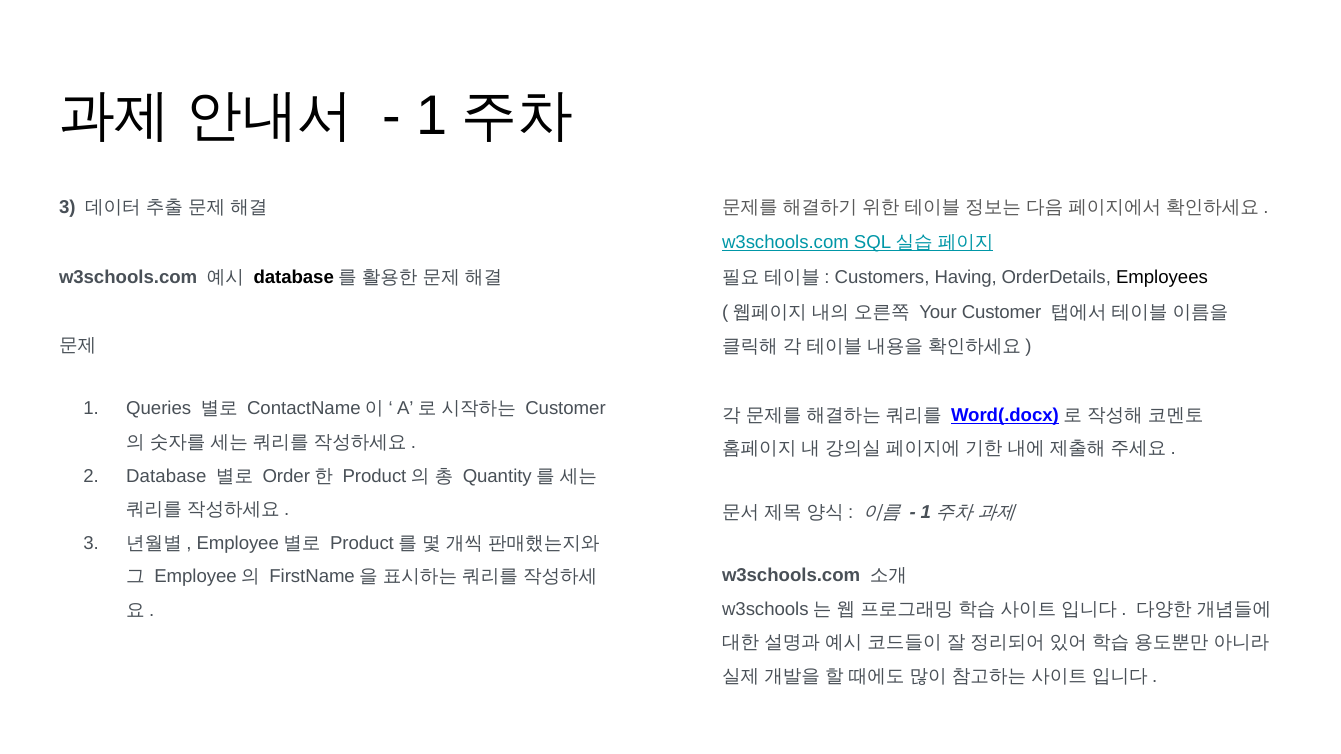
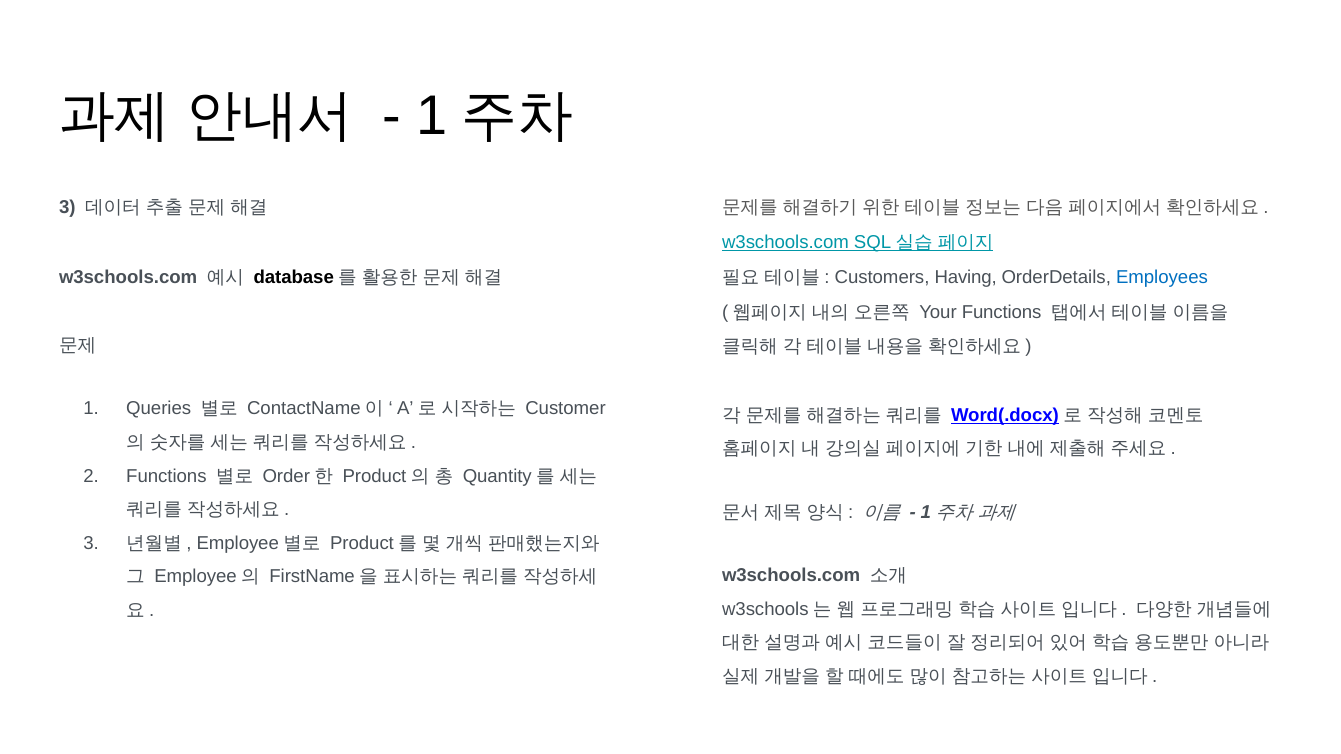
Employees colour: black -> blue
Your Customer: Customer -> Functions
Database at (166, 476): Database -> Functions
